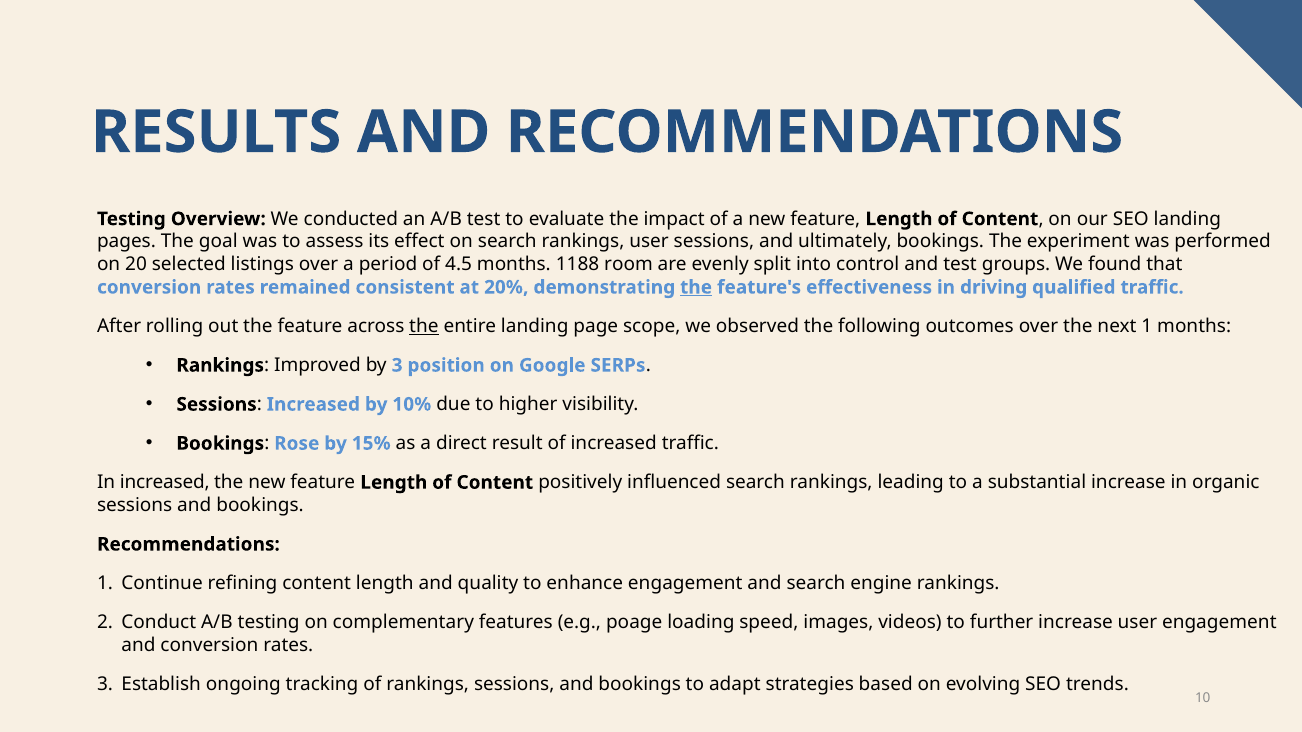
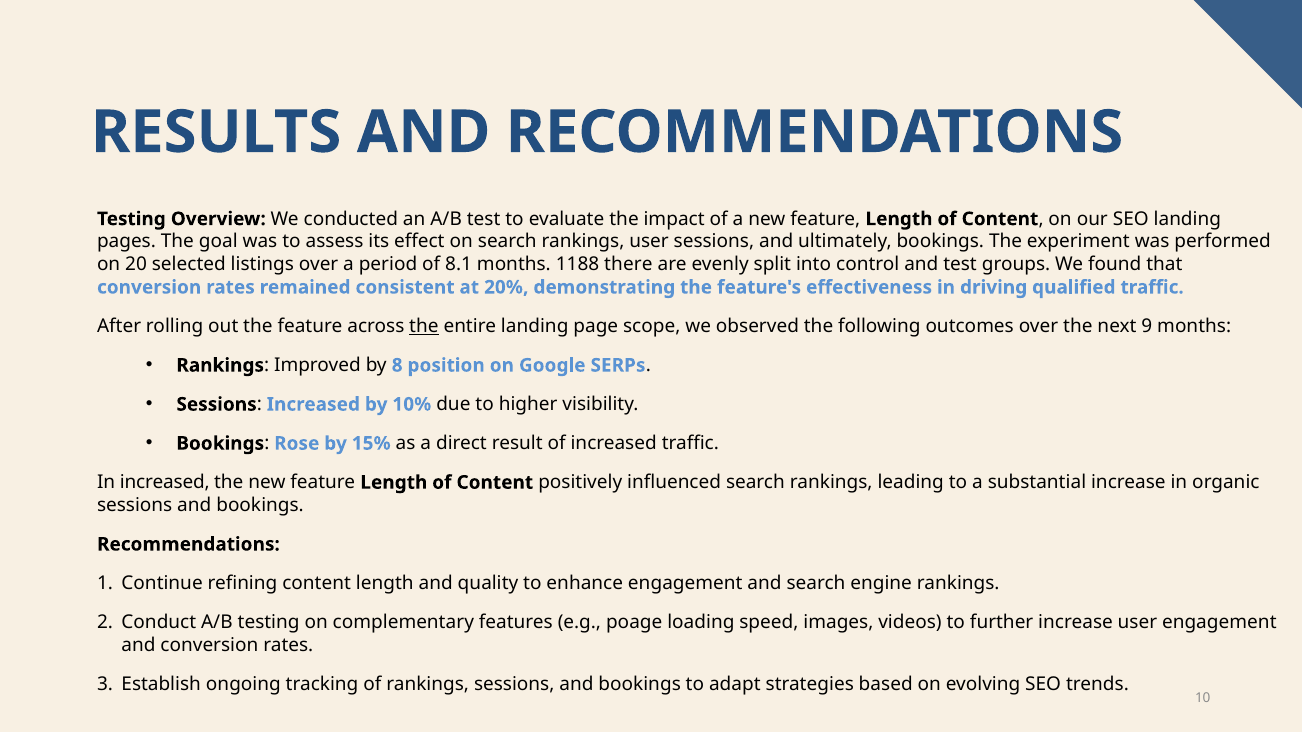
4.5: 4.5 -> 8.1
room: room -> there
the at (696, 287) underline: present -> none
next 1: 1 -> 9
by 3: 3 -> 8
